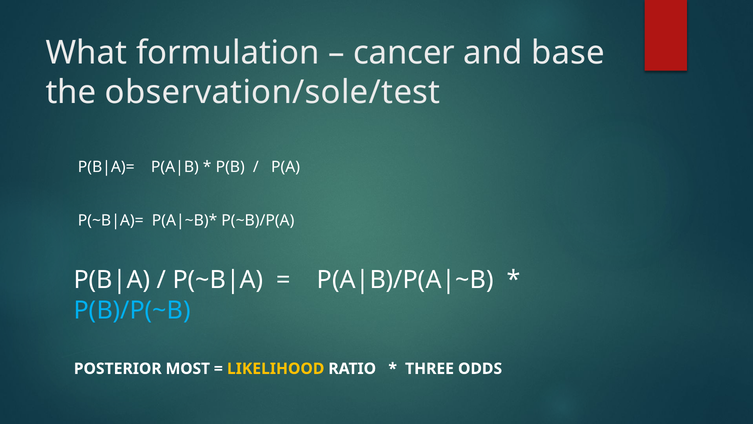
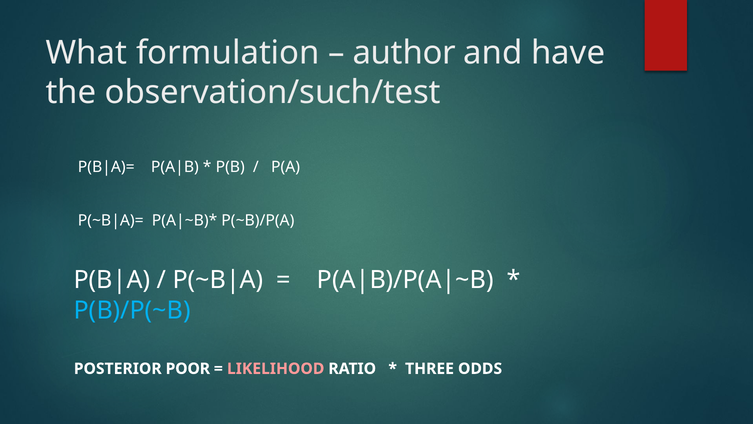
cancer: cancer -> author
base: base -> have
observation/sole/test: observation/sole/test -> observation/such/test
MOST: MOST -> POOR
LIKELIHOOD colour: yellow -> pink
